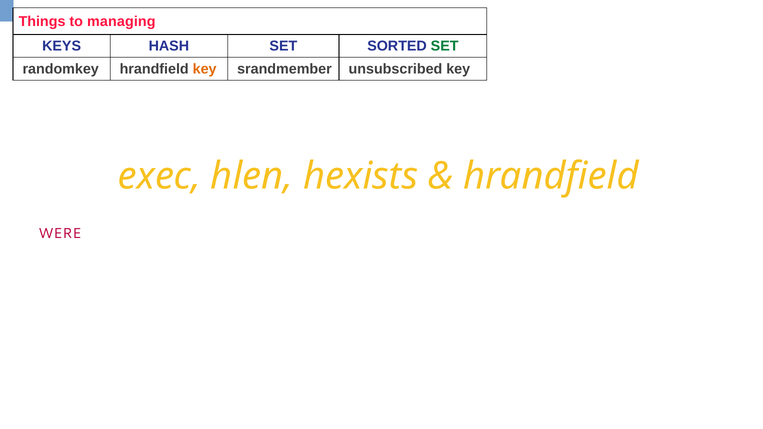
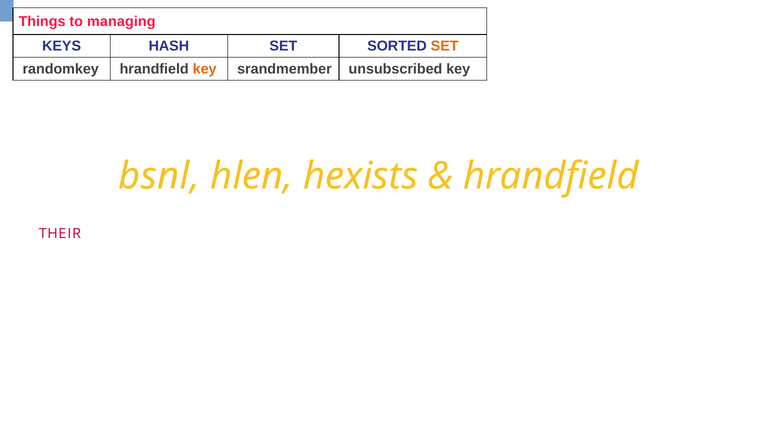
SET at (445, 46) colour: green -> orange
exec: exec -> bsnl
WERE: WERE -> THEIR
